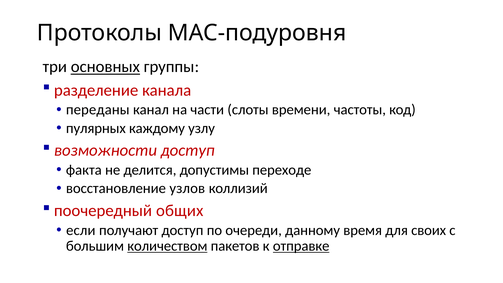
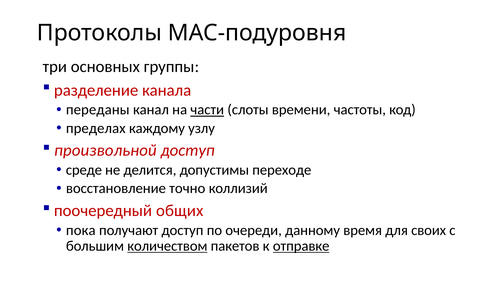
основных underline: present -> none
части underline: none -> present
пулярных: пулярных -> пределах
возможности: возможности -> произвольной
факта: факта -> среде
узлов: узлов -> точно
если: если -> пока
